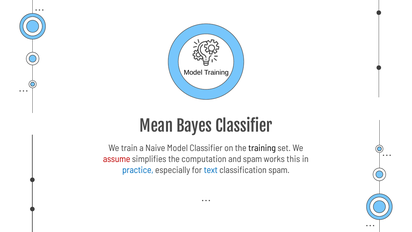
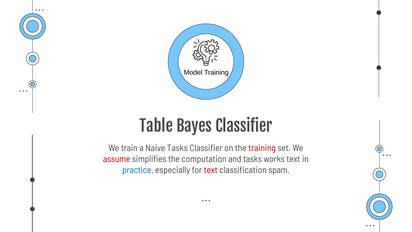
Mean: Mean -> Table
Naive Model: Model -> Tasks
training at (262, 148) colour: black -> red
and spam: spam -> tasks
works this: this -> text
text at (211, 170) colour: blue -> red
